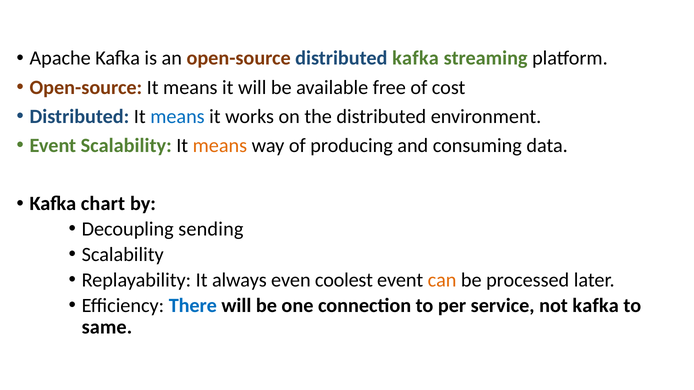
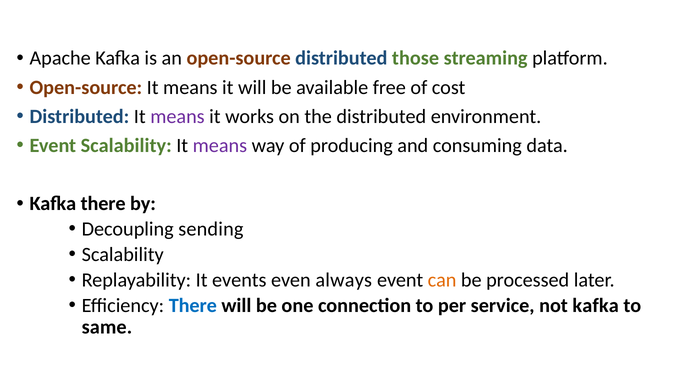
distributed kafka: kafka -> those
means at (177, 117) colour: blue -> purple
means at (220, 146) colour: orange -> purple
Kafka chart: chart -> there
always: always -> events
coolest: coolest -> always
